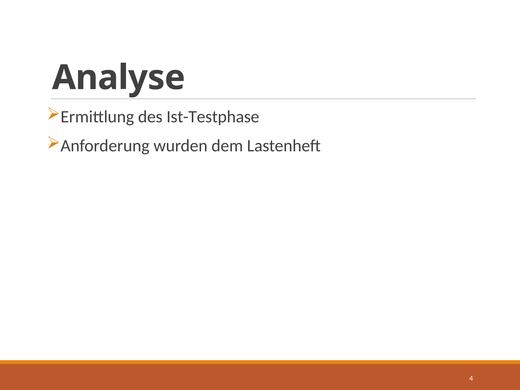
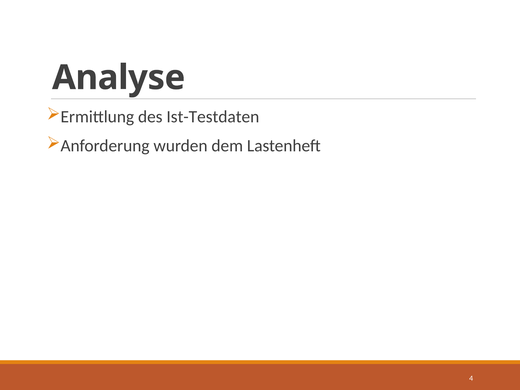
Ist-Testphase: Ist-Testphase -> Ist-Testdaten
